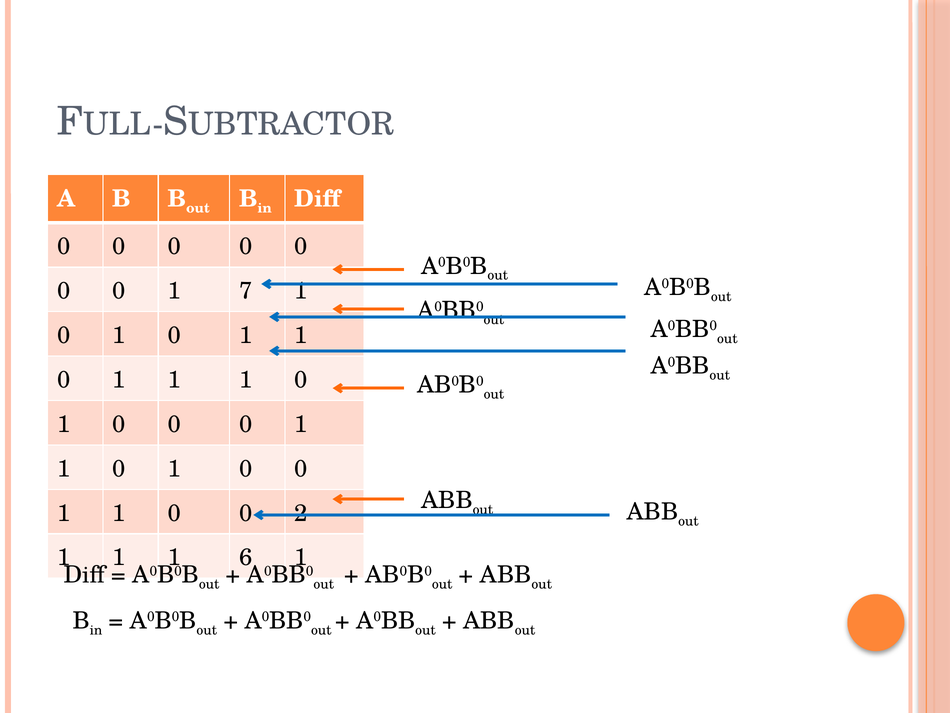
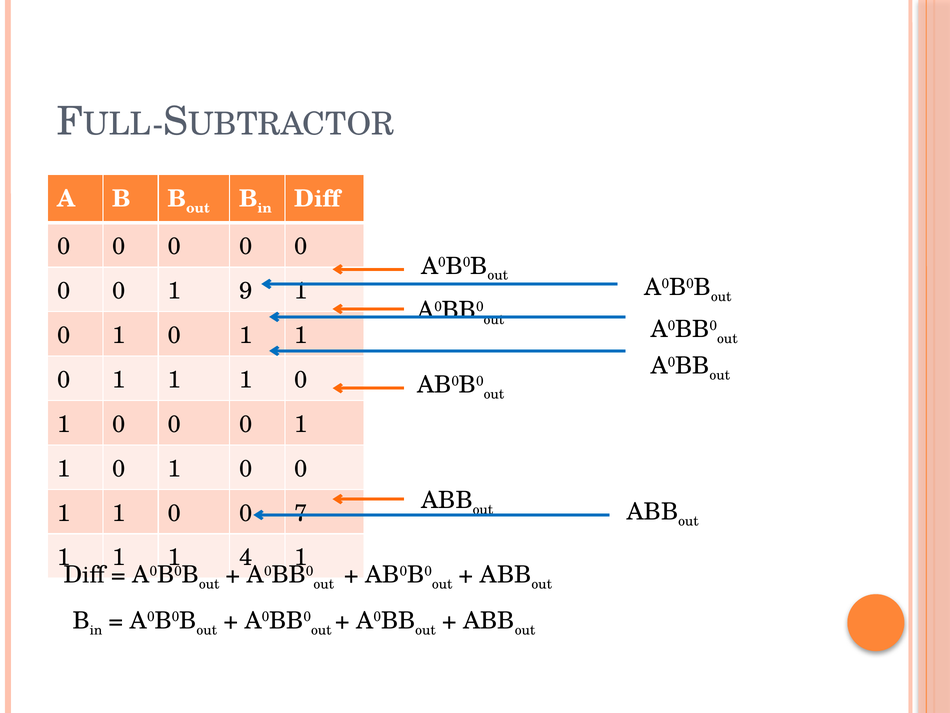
7: 7 -> 9
2: 2 -> 7
6: 6 -> 4
